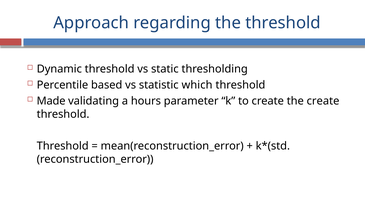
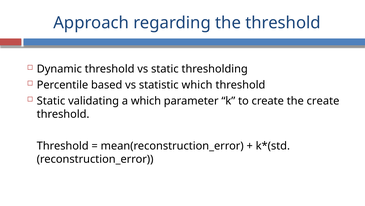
Made at (51, 101): Made -> Static
a hours: hours -> which
